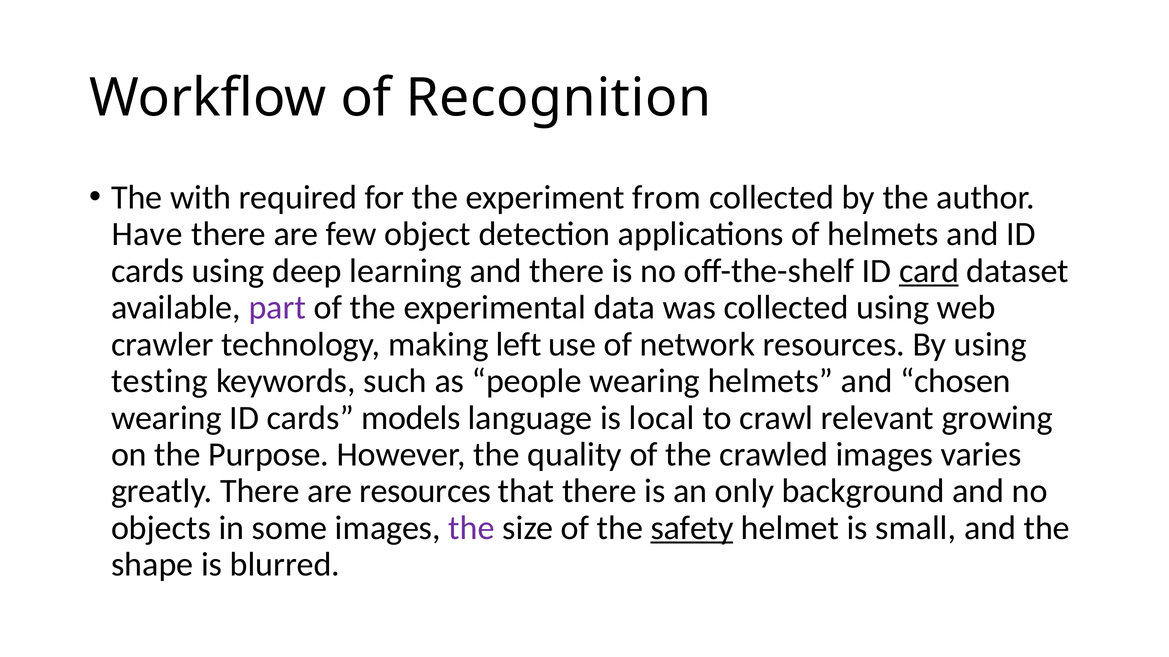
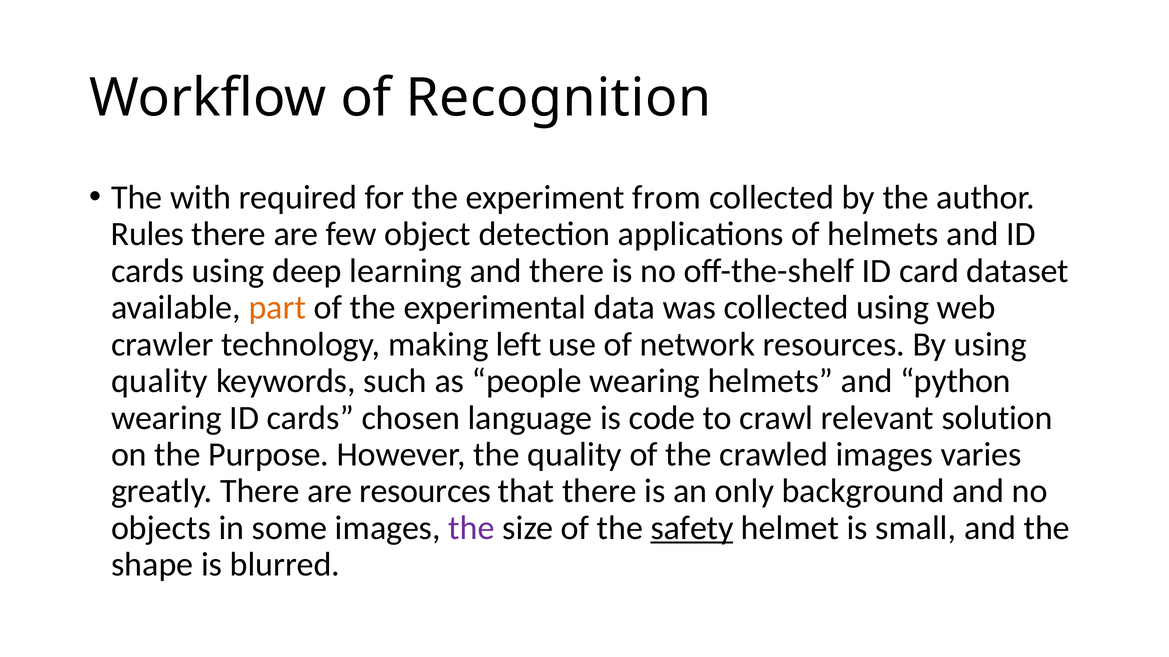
Have: Have -> Rules
card underline: present -> none
part colour: purple -> orange
testing at (160, 381): testing -> quality
chosen: chosen -> python
models: models -> chosen
local: local -> code
growing: growing -> solution
